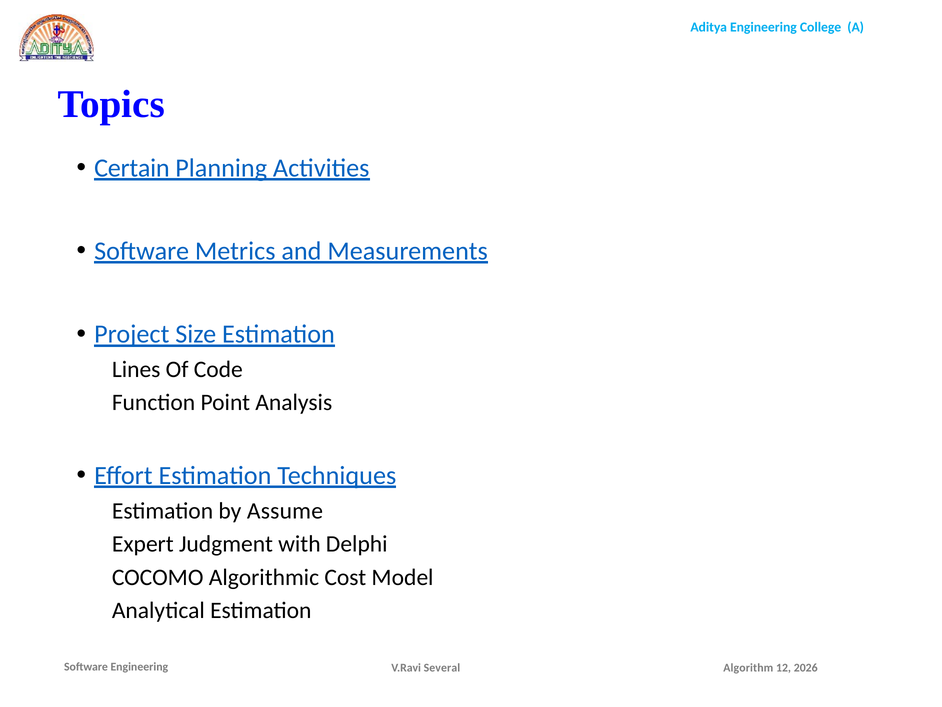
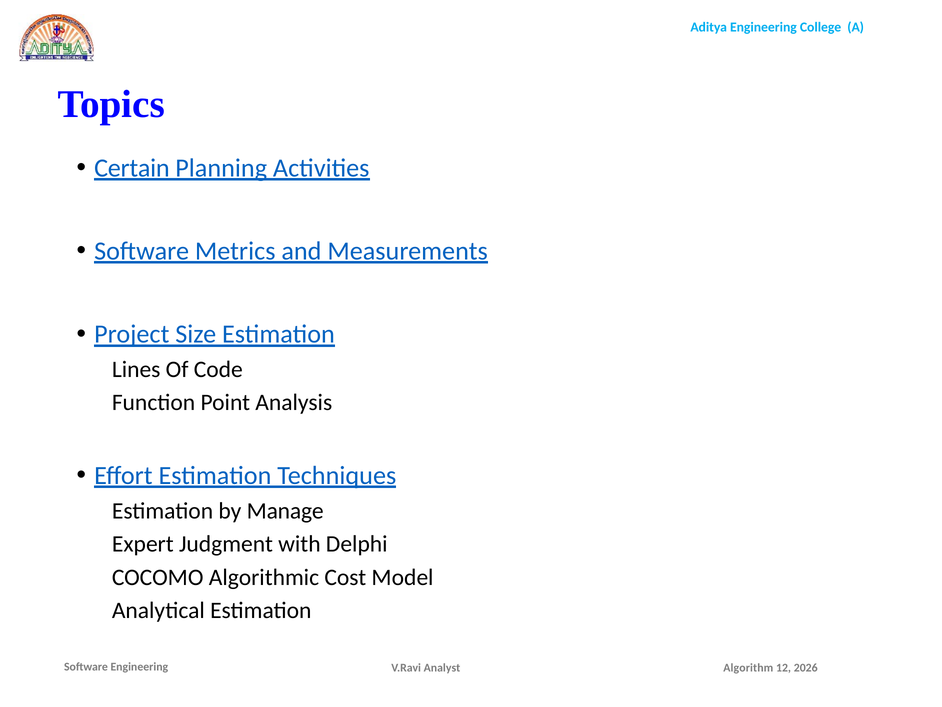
Assume: Assume -> Manage
Several: Several -> Analyst
